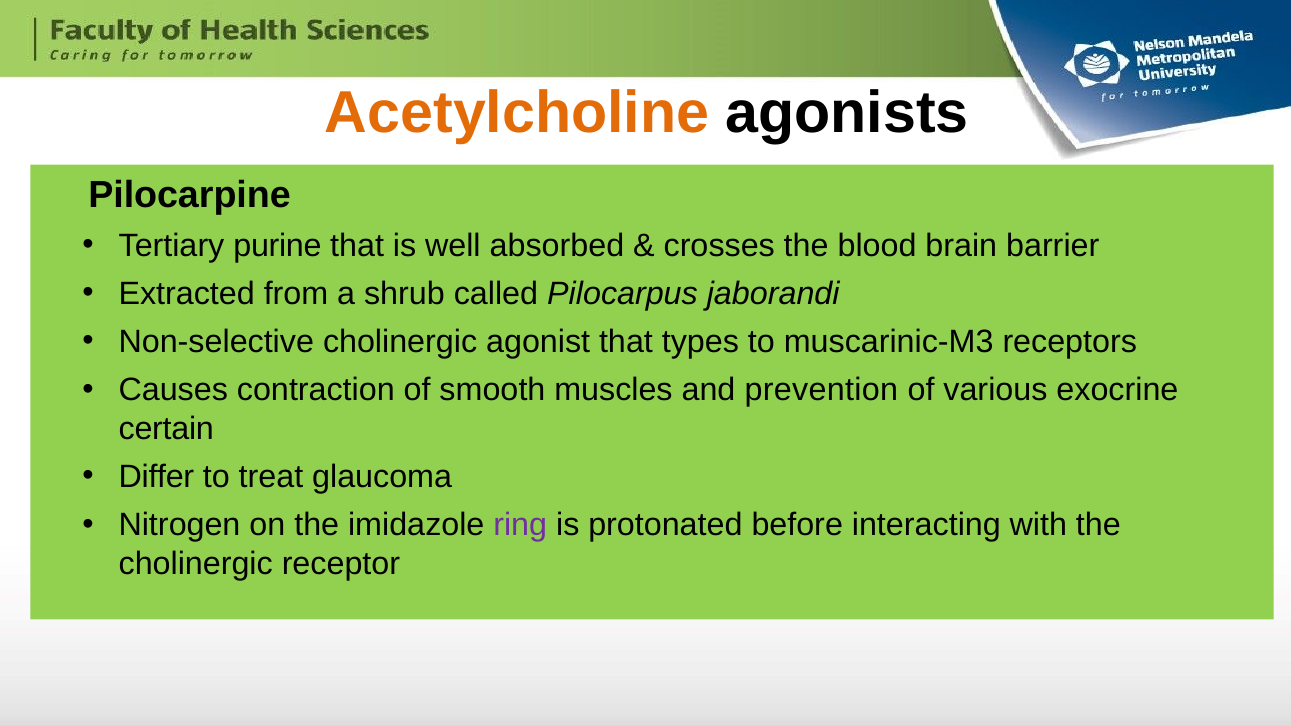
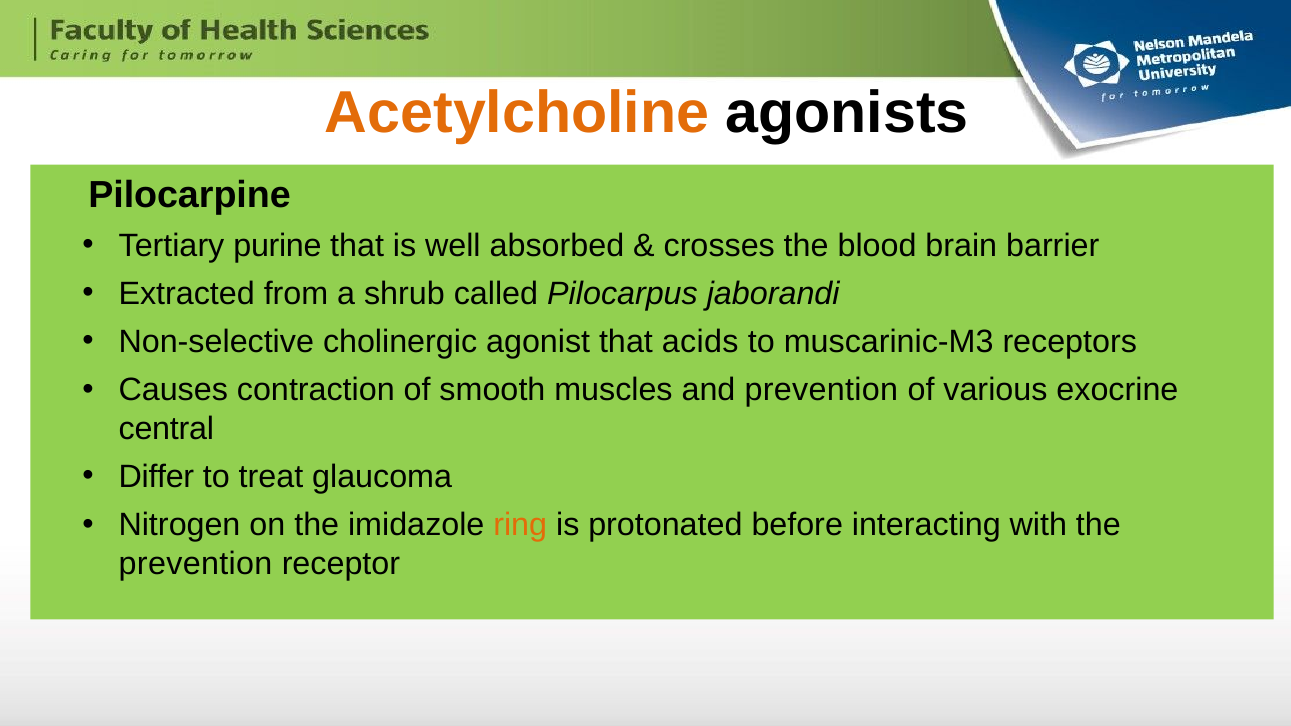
types: types -> acids
certain: certain -> central
ring colour: purple -> orange
cholinergic at (196, 564): cholinergic -> prevention
